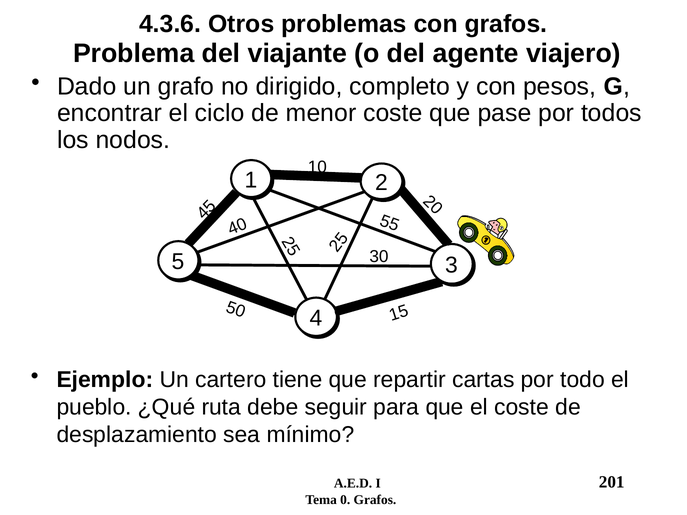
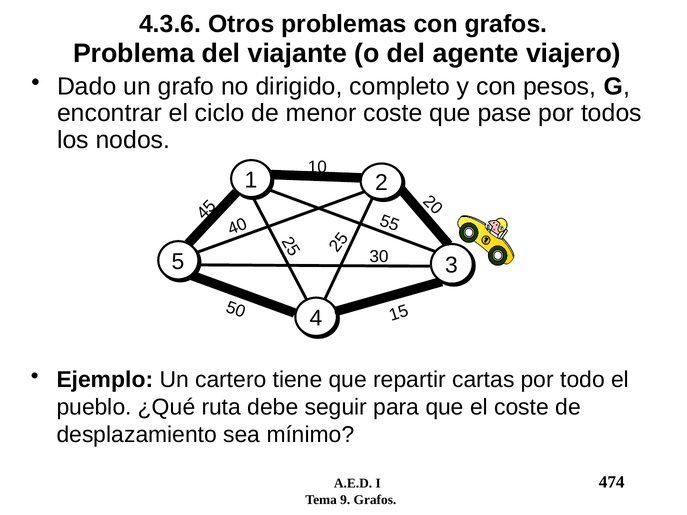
201: 201 -> 474
Tema 0: 0 -> 9
